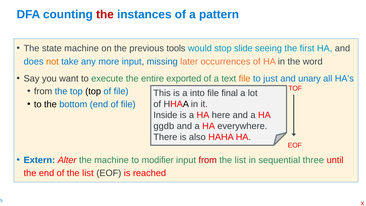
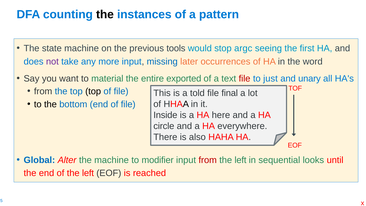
the at (105, 15) colour: red -> black
slide: slide -> argc
not colour: orange -> purple
execute: execute -> material
file at (245, 79) colour: orange -> red
into: into -> told
ggdb: ggdb -> circle
Extern: Extern -> Global
list at (240, 160): list -> left
three: three -> looks
of the list: list -> left
